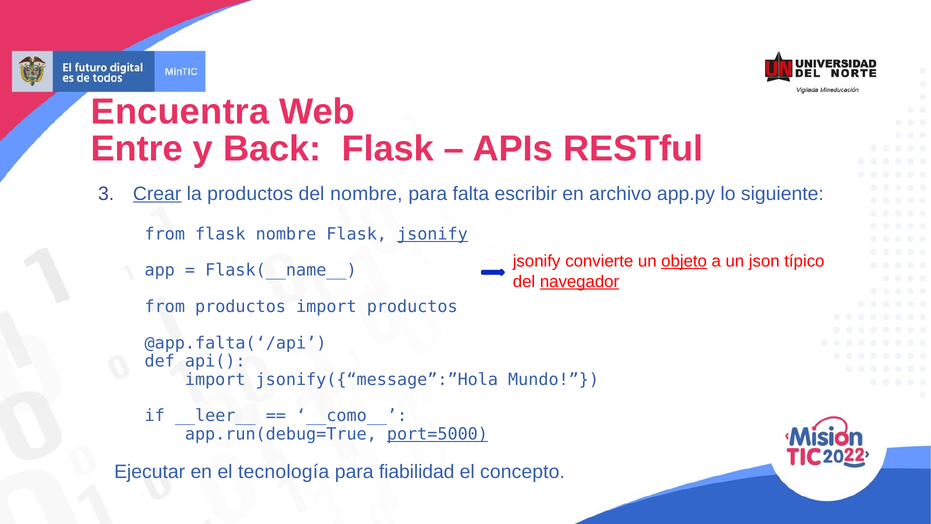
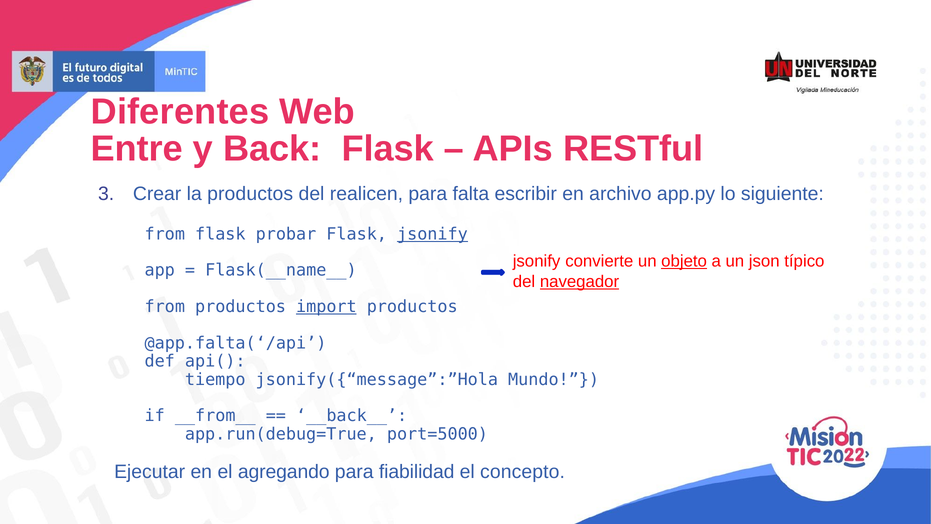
Encuentra: Encuentra -> Diferentes
Crear underline: present -> none
del nombre: nombre -> realicen
flask nombre: nombre -> probar
import at (326, 307) underline: none -> present
import at (215, 379): import -> tiempo
__leer__: __leer__ -> __from__
__como__: __como__ -> __back__
port=5000 underline: present -> none
tecnología: tecnología -> agregando
